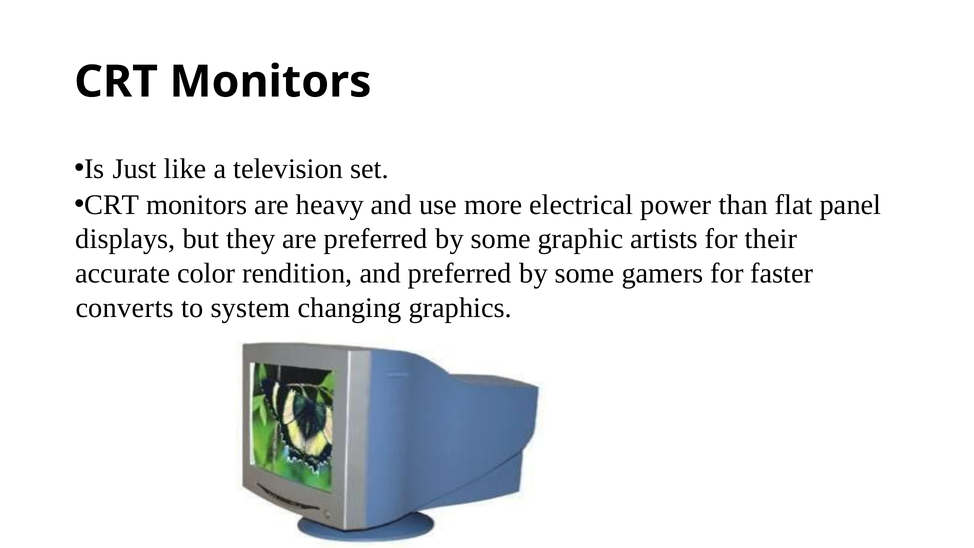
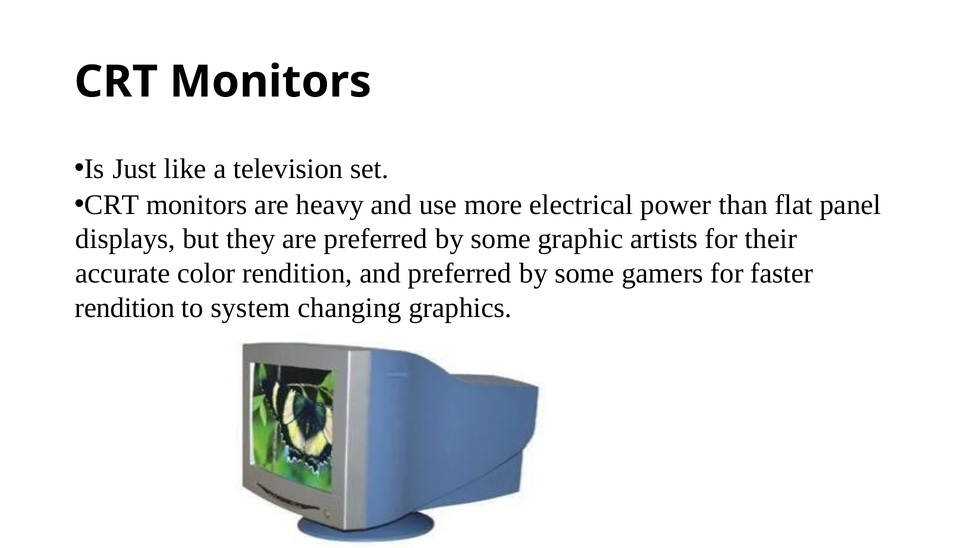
converts at (125, 308): converts -> rendition
